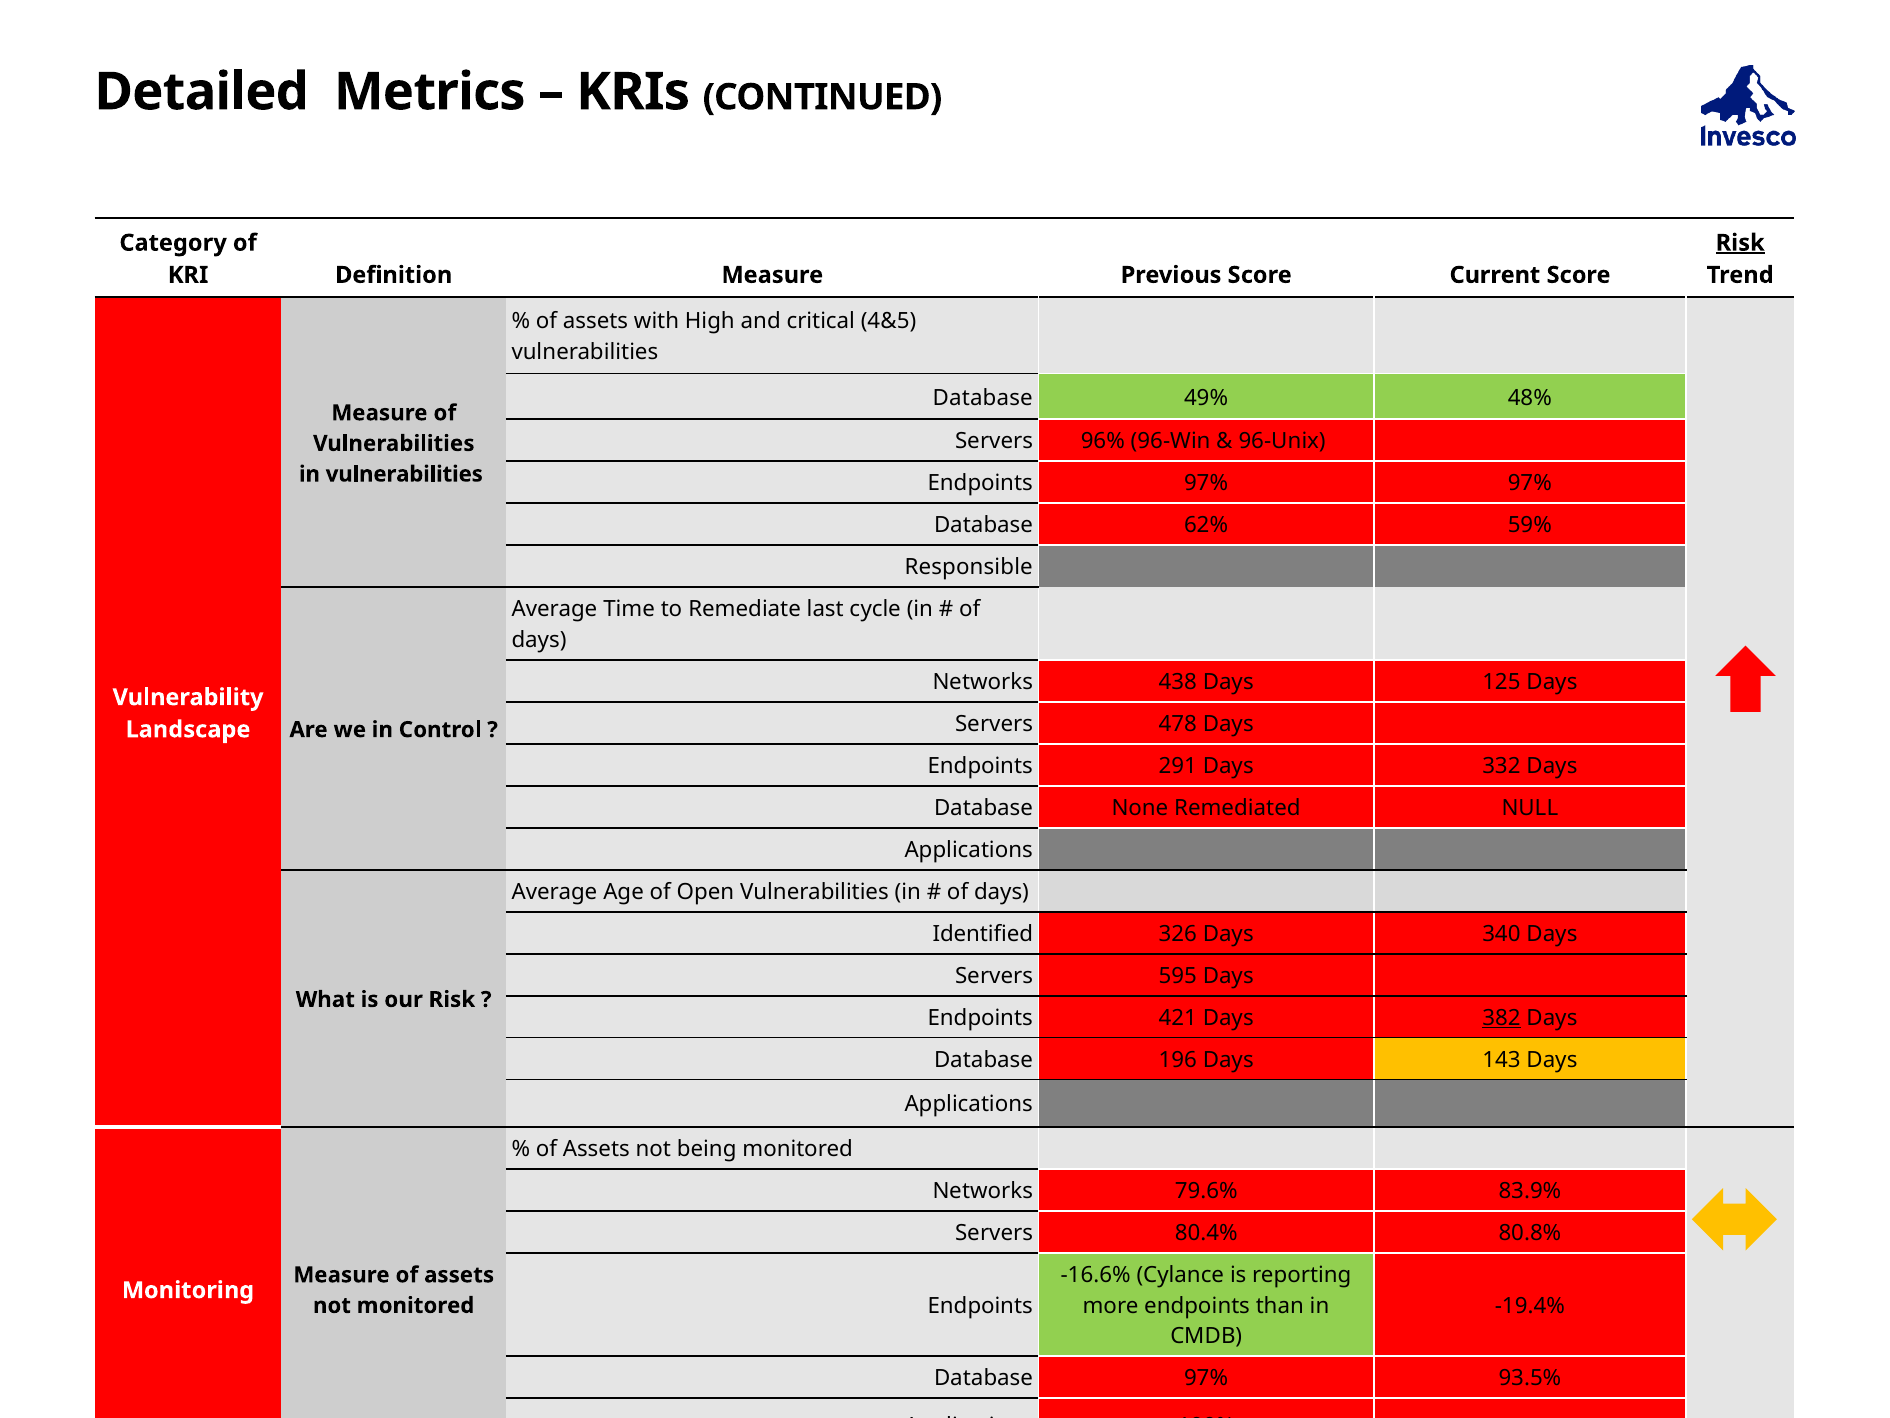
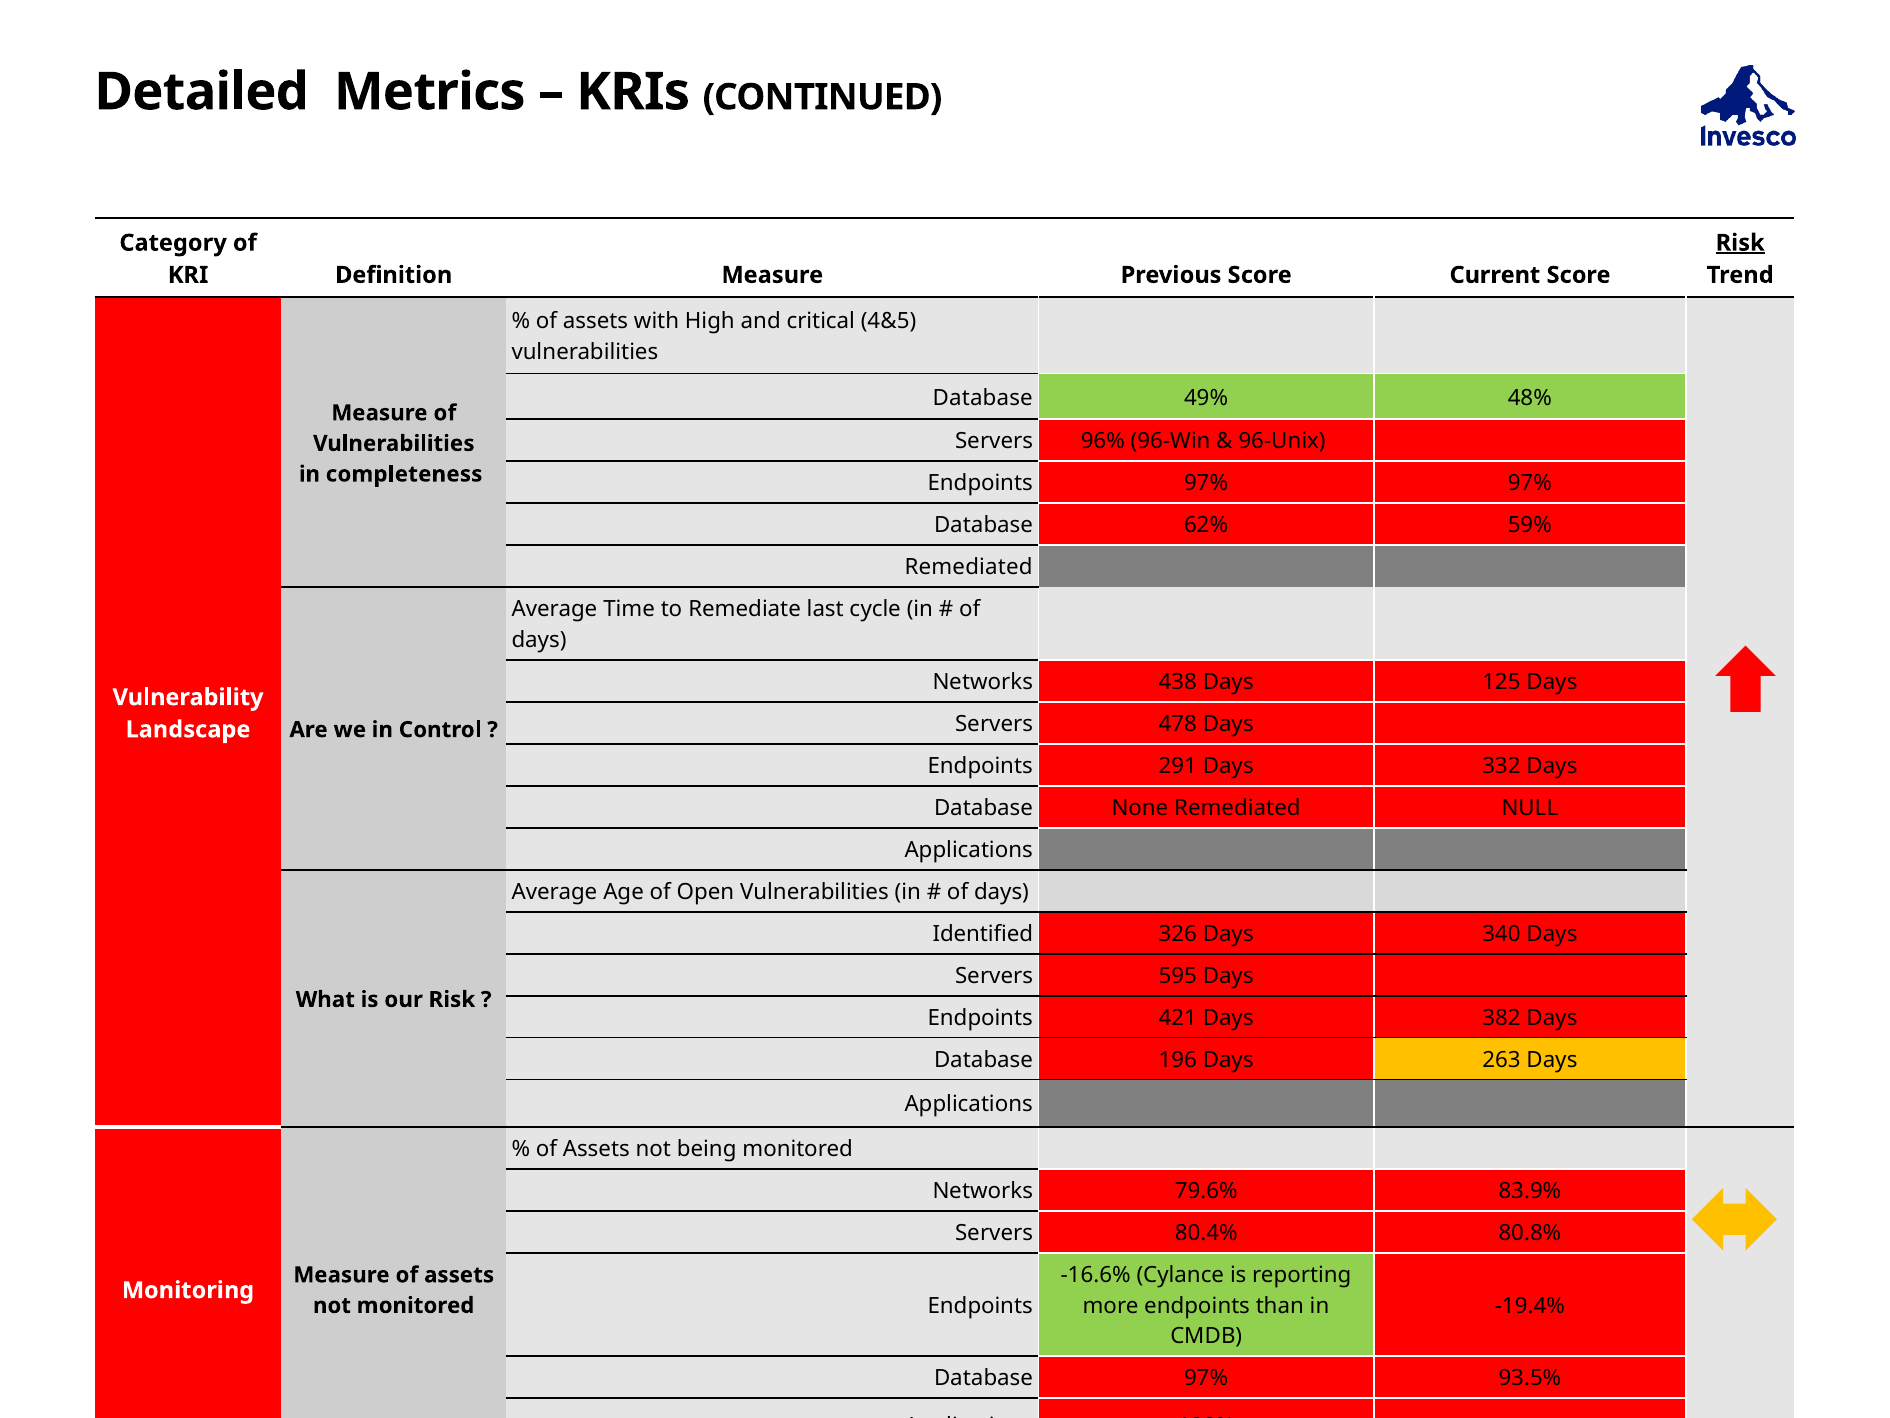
in vulnerabilities: vulnerabilities -> completeness
Responsible at (969, 567): Responsible -> Remediated
382 underline: present -> none
143: 143 -> 263
